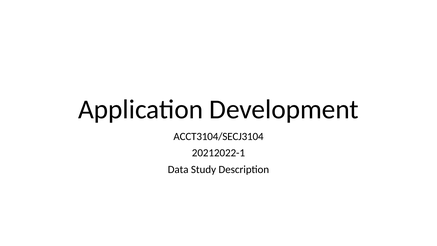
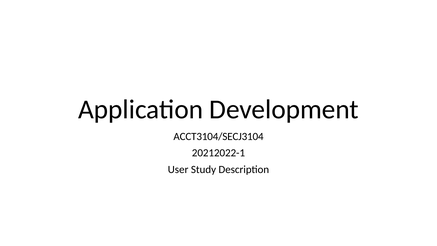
Data: Data -> User
